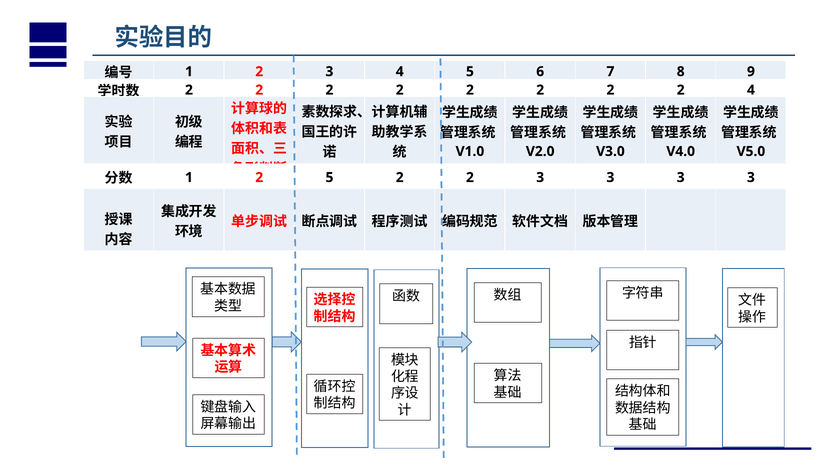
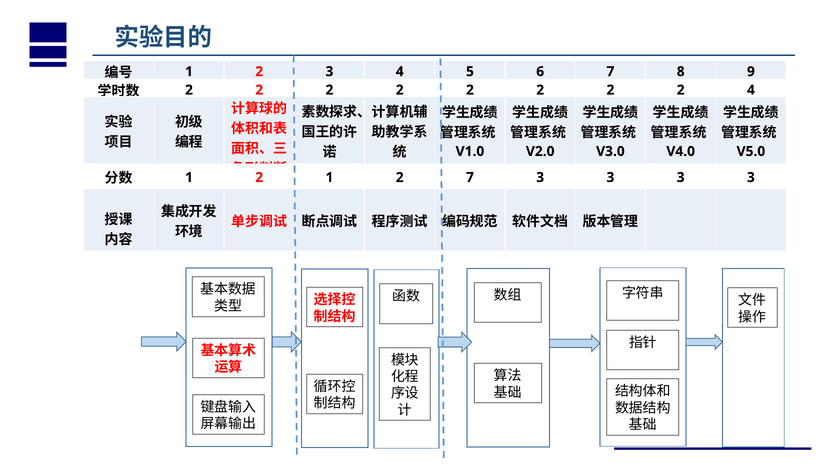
2 5: 5 -> 1
2 at (470, 177): 2 -> 7
